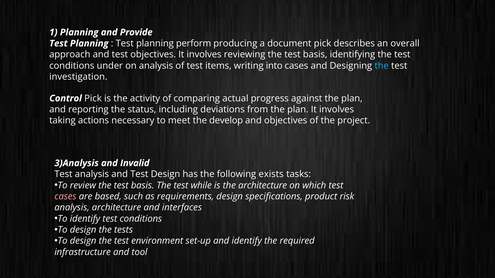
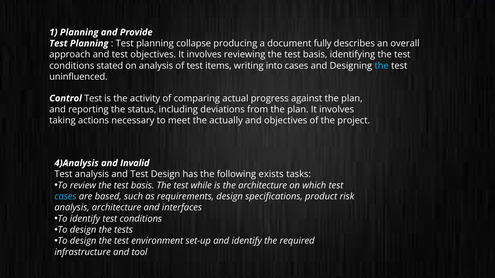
perform: perform -> collapse
document pick: pick -> fully
under: under -> stated
investigation: investigation -> uninfluenced
Control Pick: Pick -> Test
develop: develop -> actually
3)Analysis: 3)Analysis -> 4)Analysis
cases at (65, 197) colour: pink -> light blue
